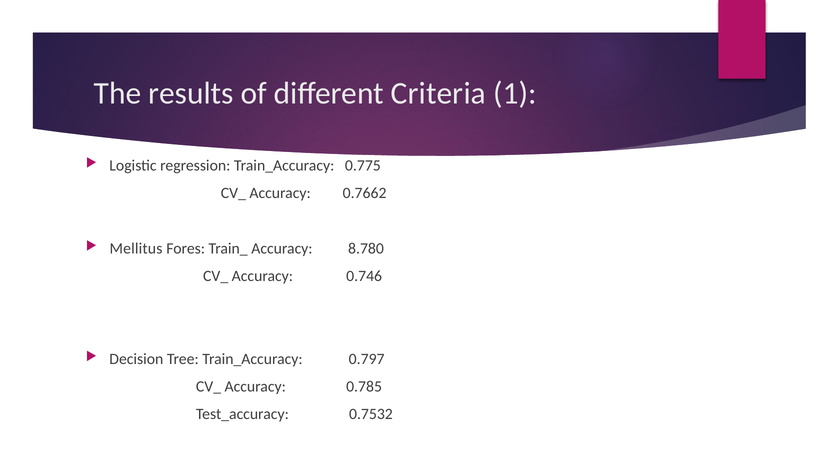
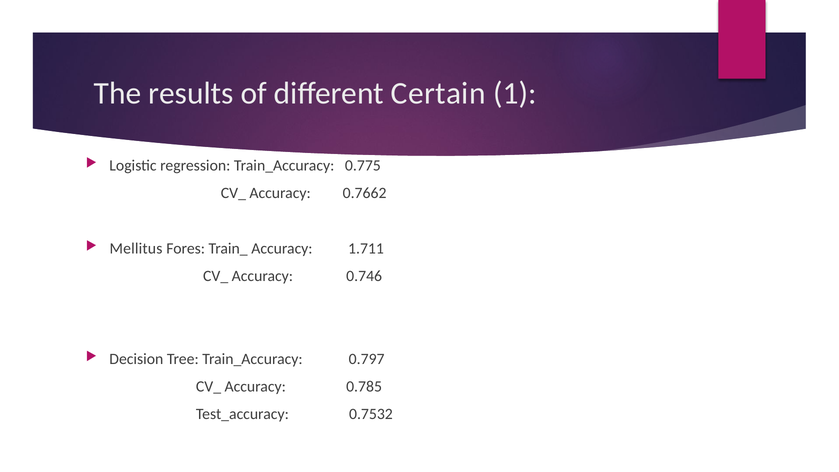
Criteria: Criteria -> Certain
8.780: 8.780 -> 1.711
